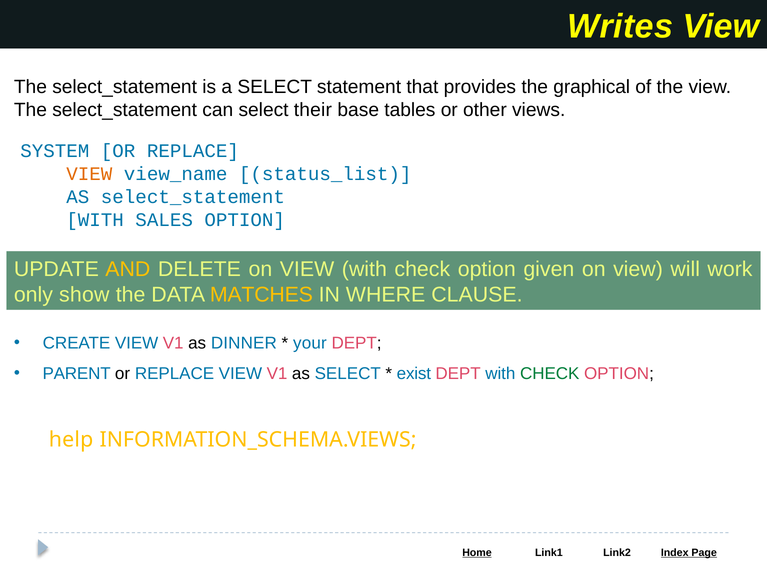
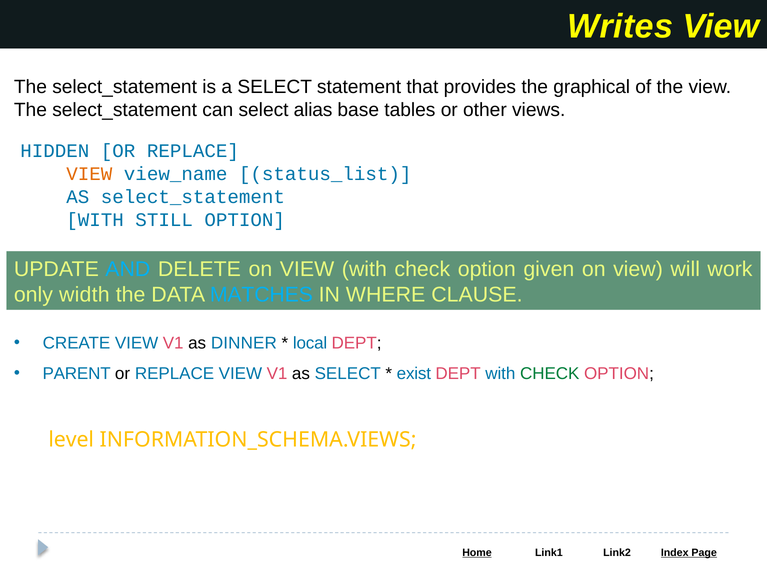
their: their -> alias
SYSTEM: SYSTEM -> HIDDEN
SALES: SALES -> STILL
AND colour: yellow -> light blue
show: show -> width
MATCHES colour: yellow -> light blue
your: your -> local
help: help -> level
